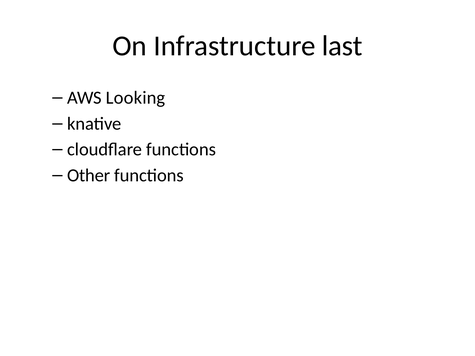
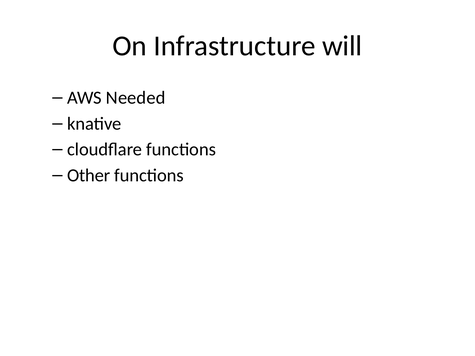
last: last -> will
Looking: Looking -> Needed
